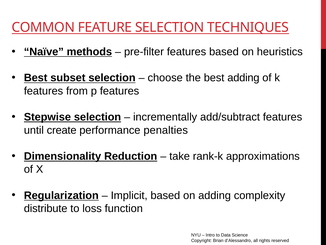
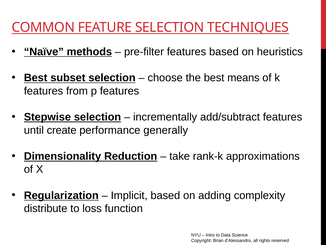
best adding: adding -> means
penalties: penalties -> generally
